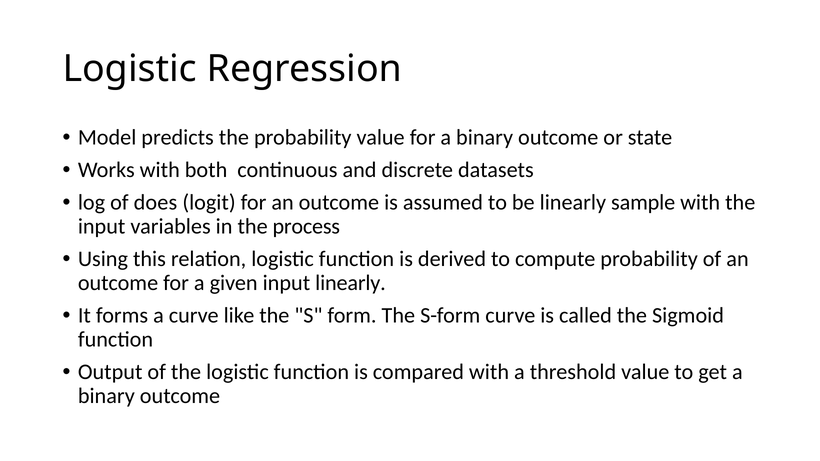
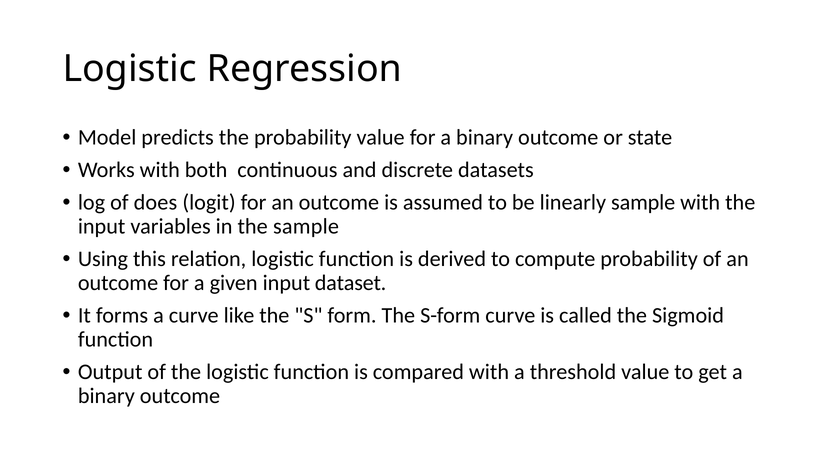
the process: process -> sample
input linearly: linearly -> dataset
